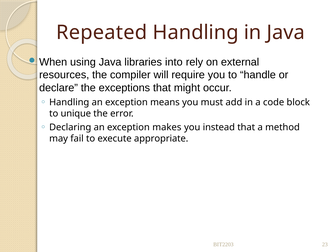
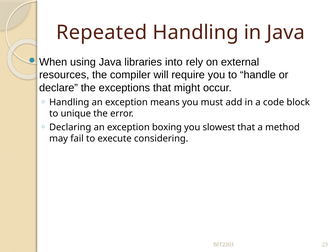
makes: makes -> boxing
instead: instead -> slowest
appropriate: appropriate -> considering
